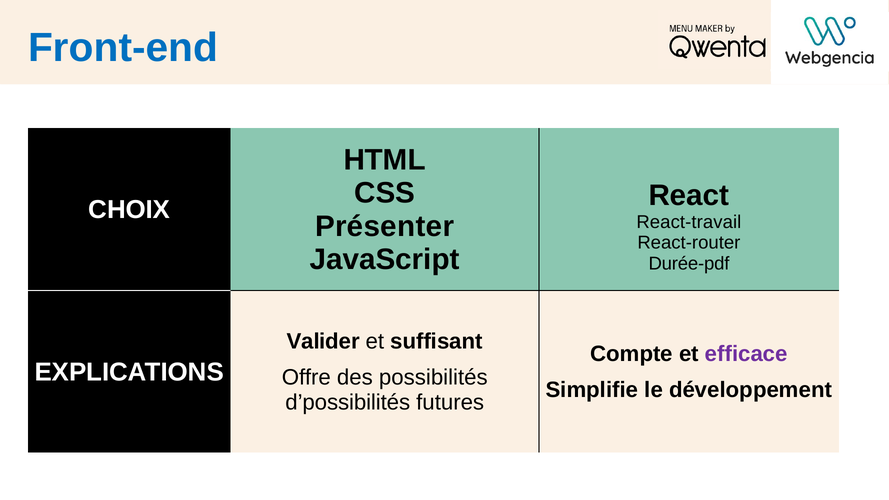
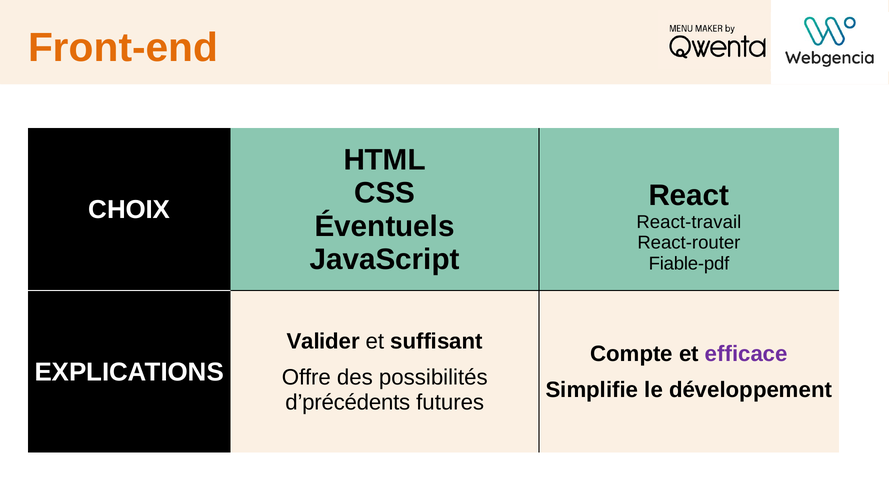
Front-end colour: blue -> orange
Présenter: Présenter -> Éventuels
Durée-pdf: Durée-pdf -> Fiable-pdf
d’possibilités: d’possibilités -> d’précédents
